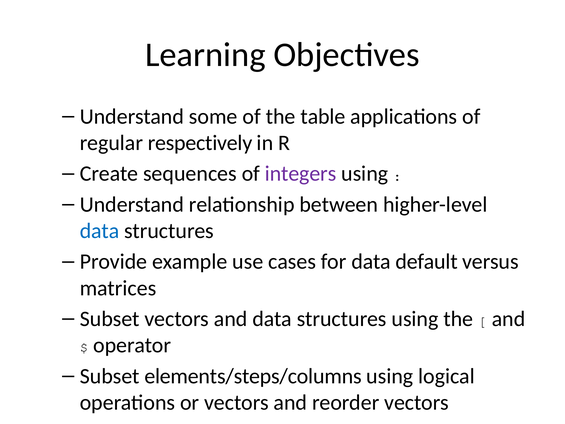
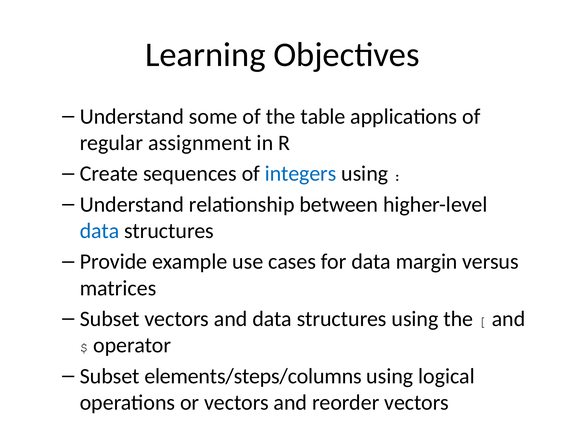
respectively: respectively -> assignment
integers colour: purple -> blue
default: default -> margin
